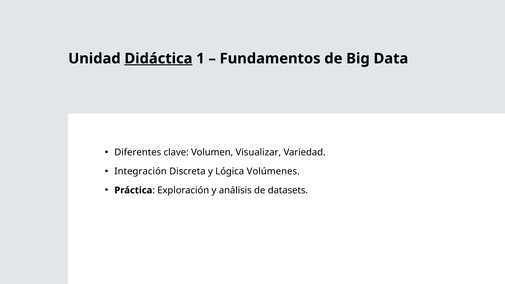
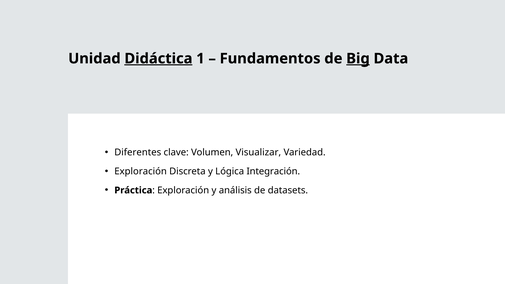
Big underline: none -> present
Integración at (141, 171): Integración -> Exploración
Volúmenes: Volúmenes -> Integración
